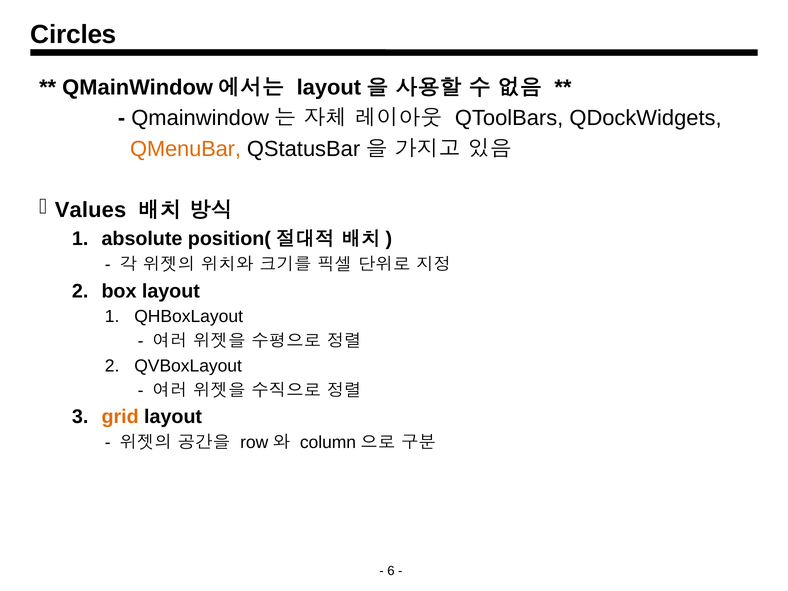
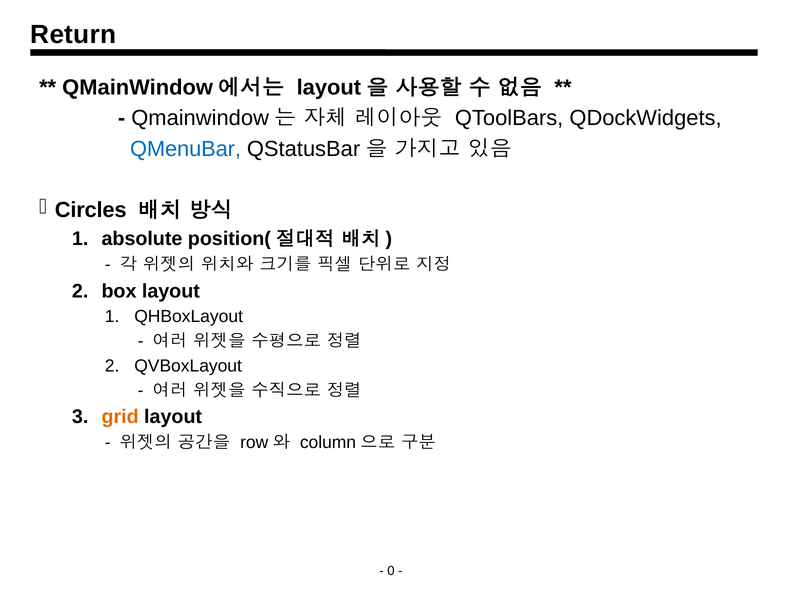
Circles: Circles -> Return
QMenuBar colour: orange -> blue
Values: Values -> Circles
6: 6 -> 0
